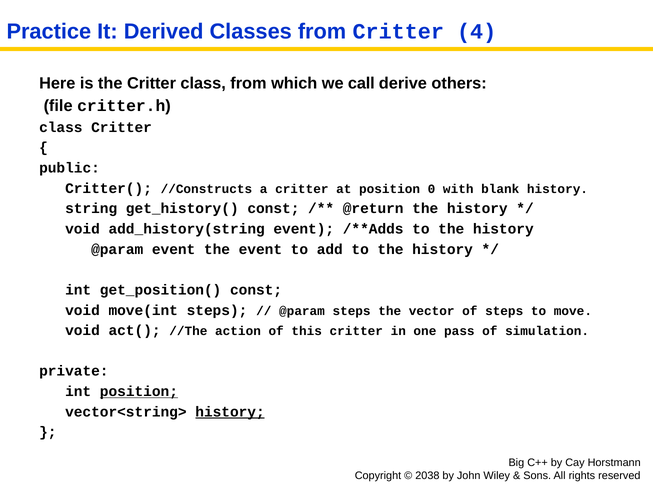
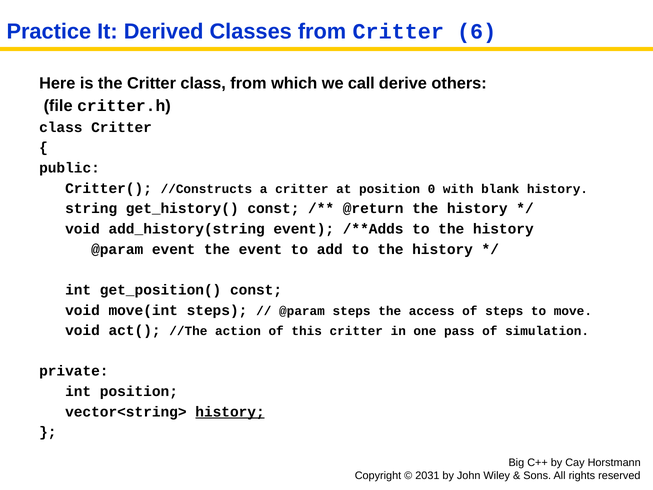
4: 4 -> 6
vector: vector -> access
position at (139, 391) underline: present -> none
2038: 2038 -> 2031
